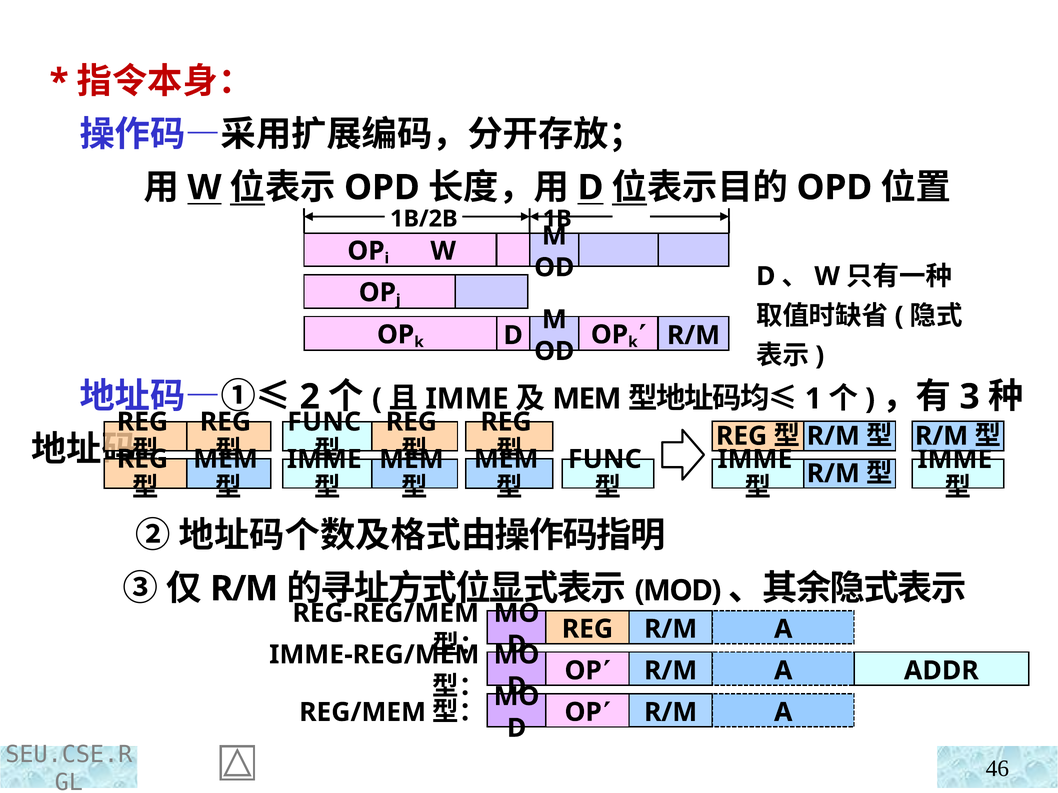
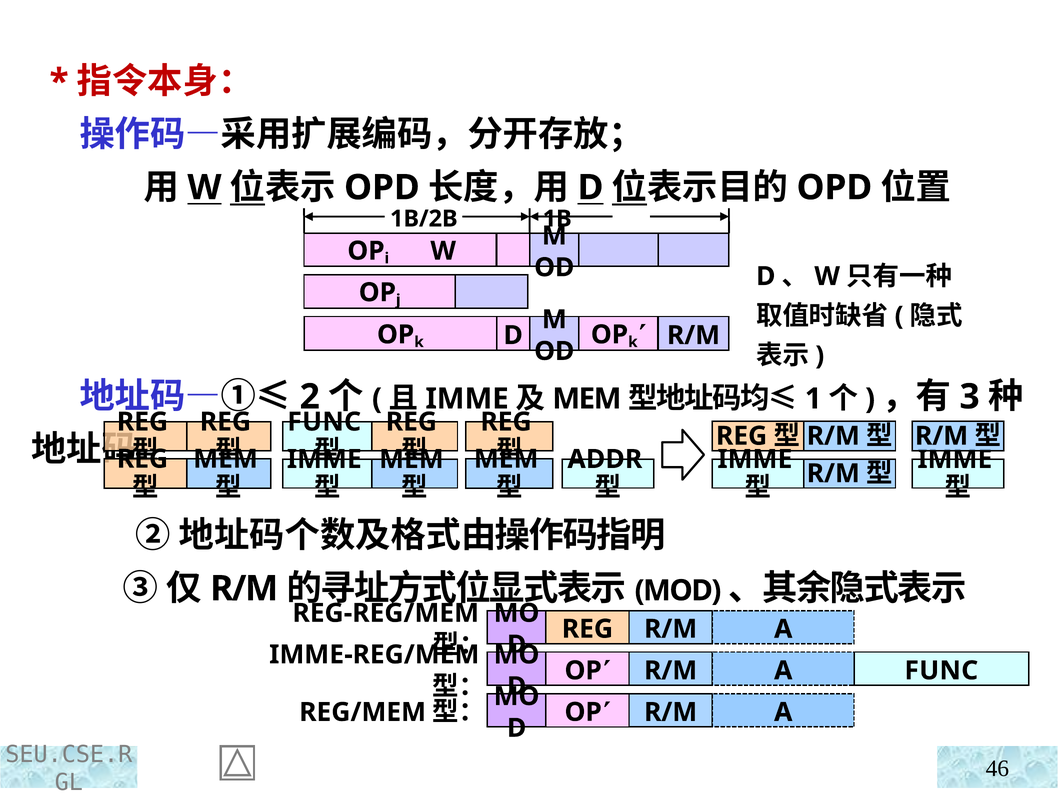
FUNC at (605, 459): FUNC -> ADDR
A ADDR: ADDR -> FUNC
